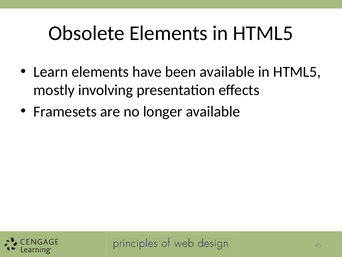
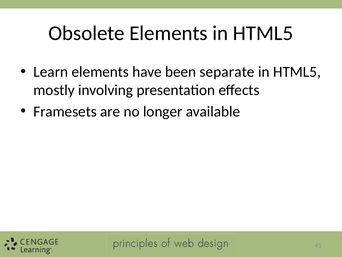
been available: available -> separate
